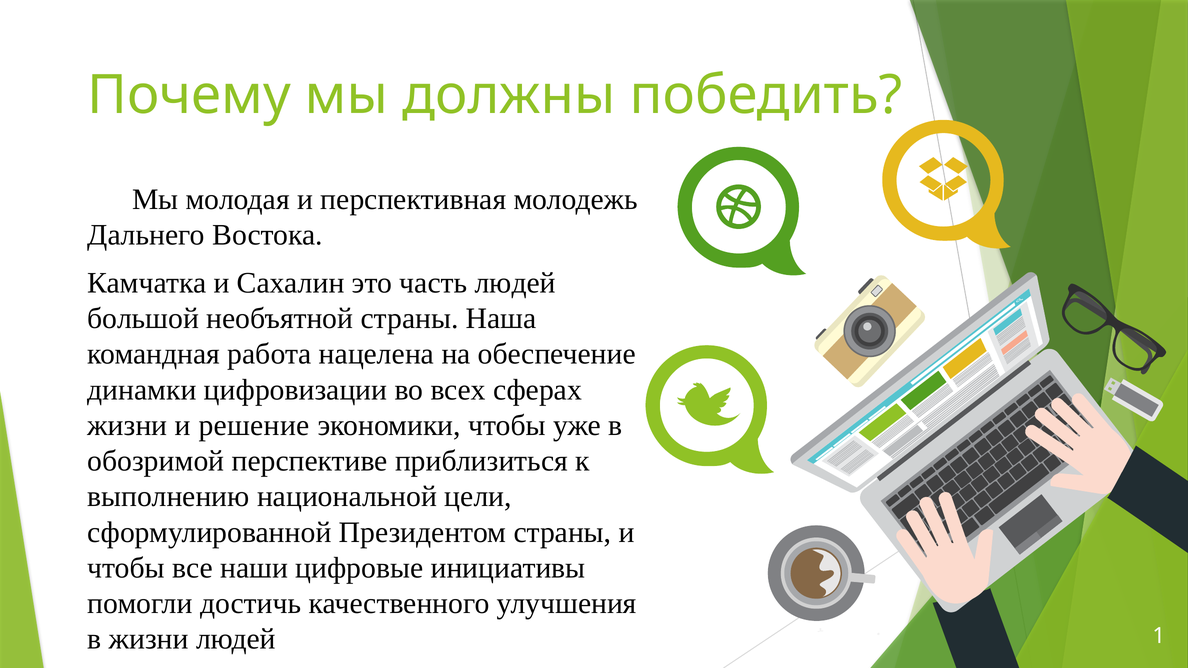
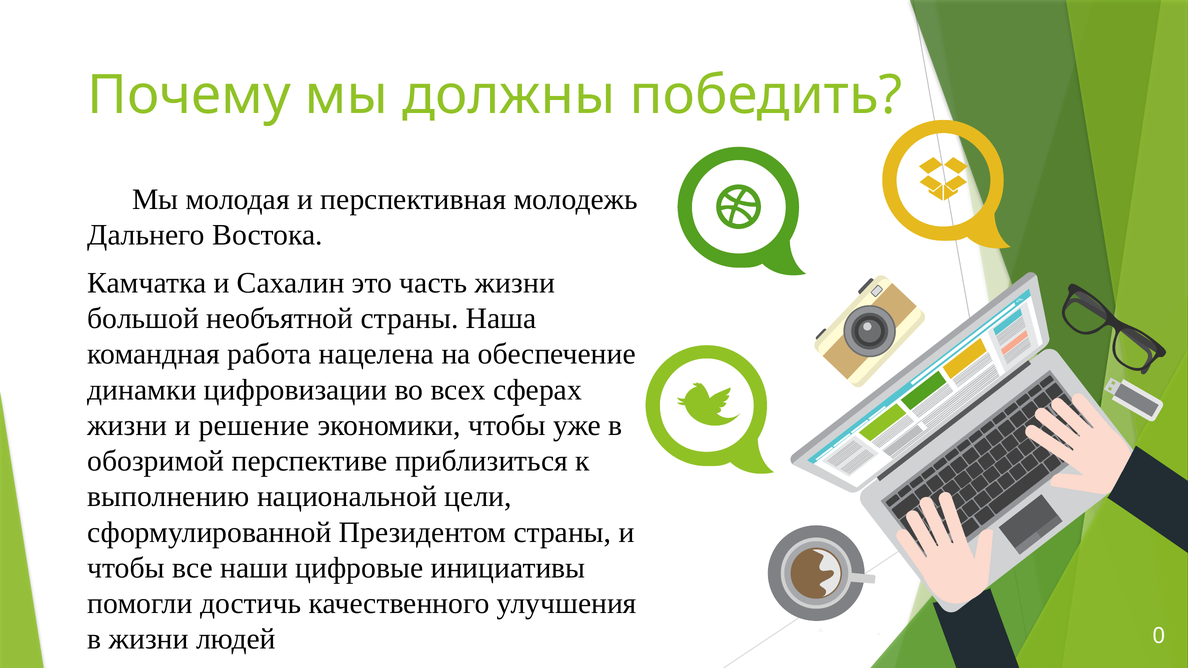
часть людей: людей -> жизни
1: 1 -> 0
